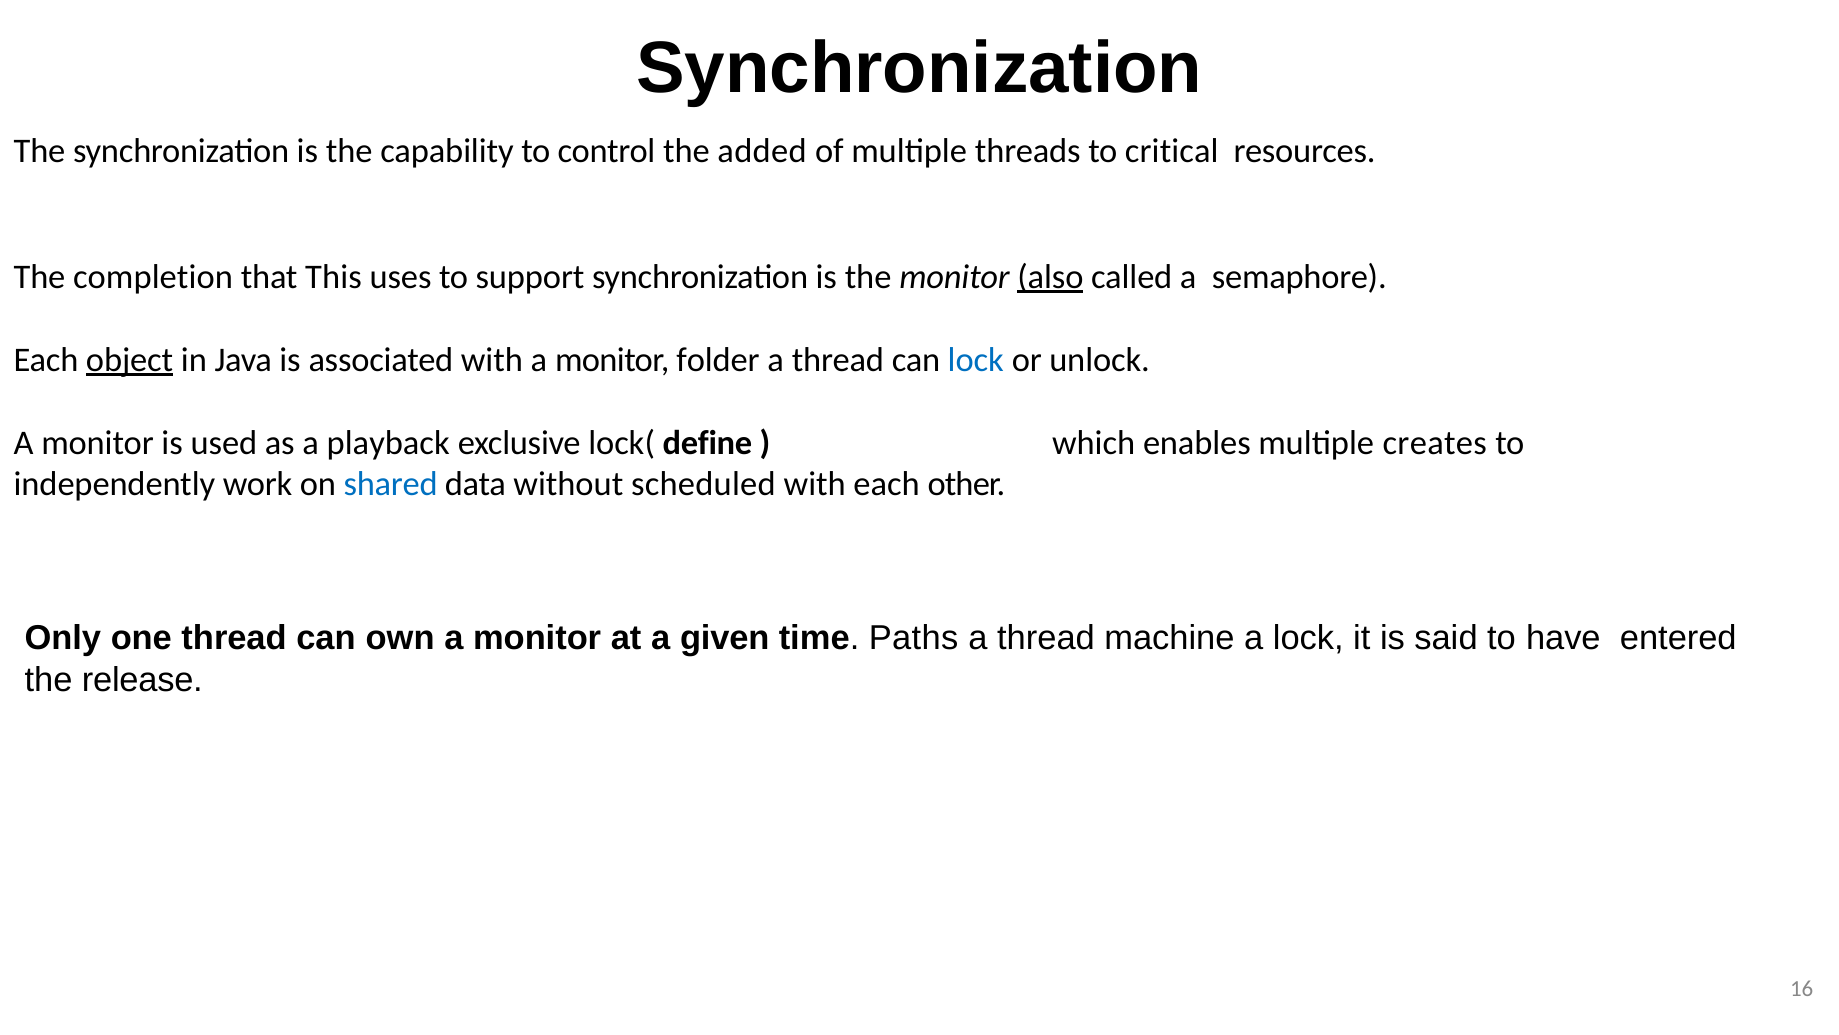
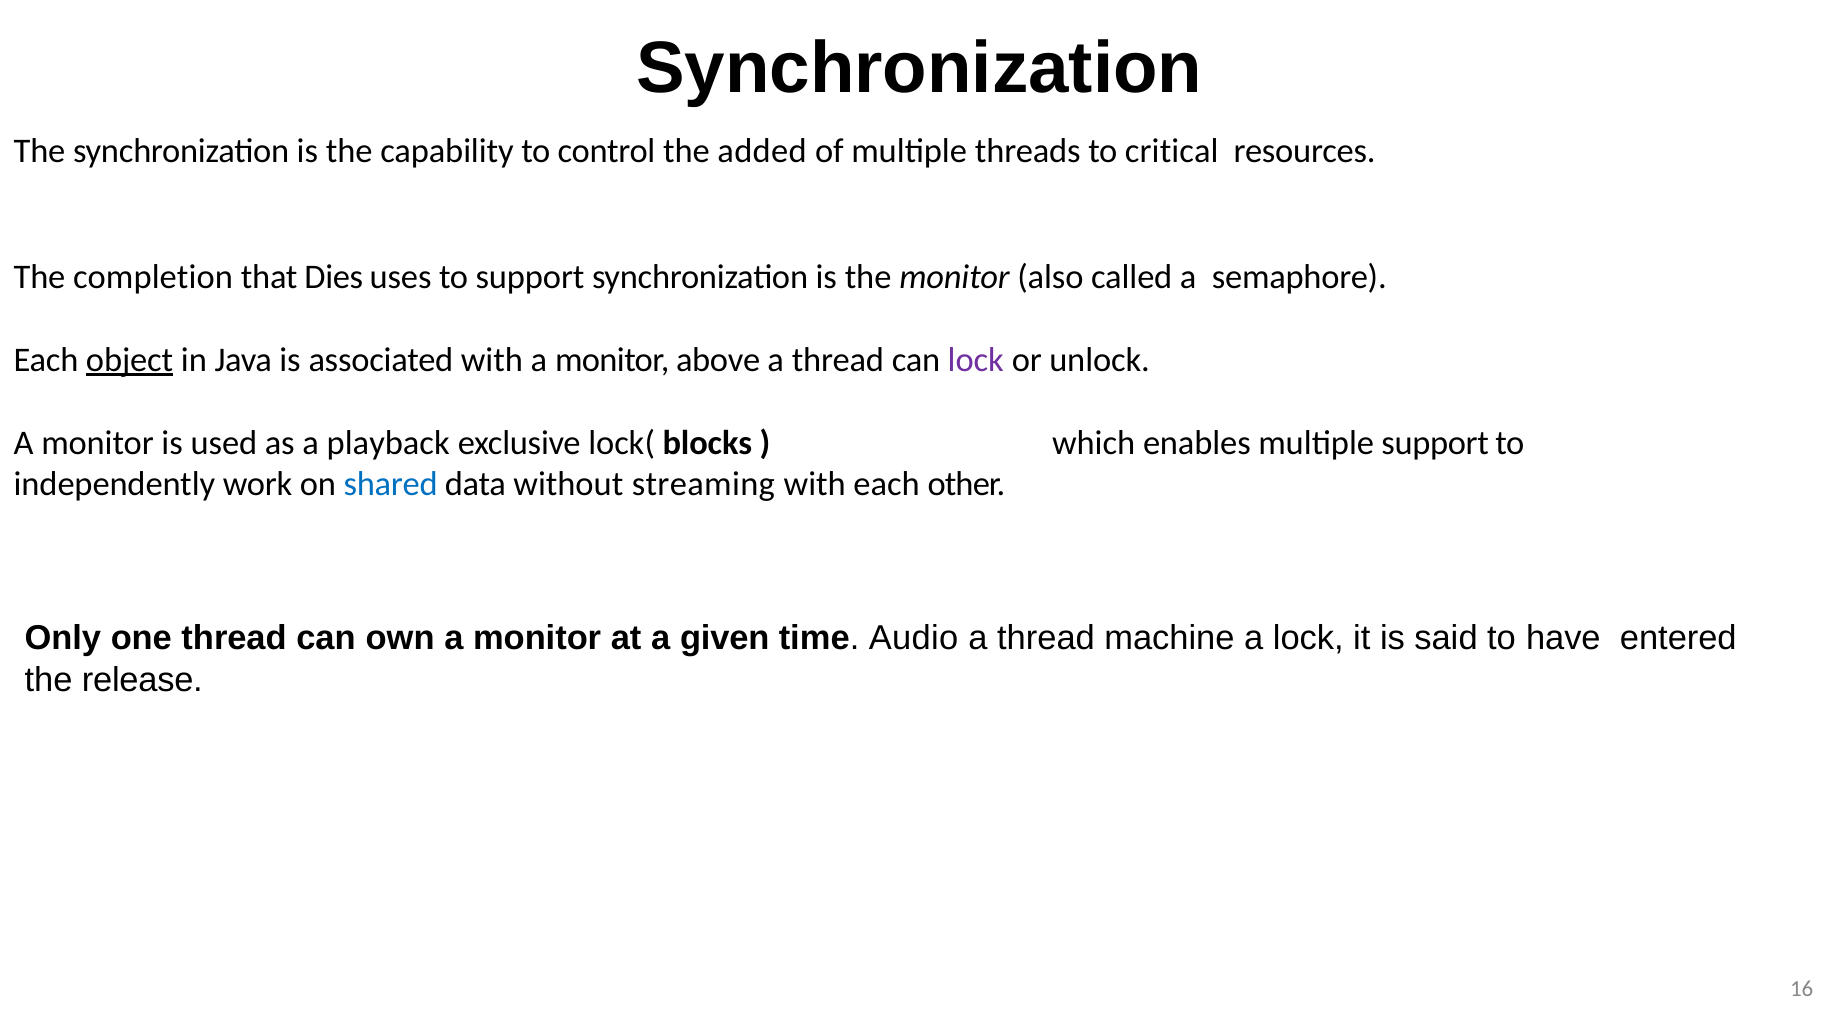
This: This -> Dies
also underline: present -> none
folder: folder -> above
lock at (976, 359) colour: blue -> purple
define: define -> blocks
multiple creates: creates -> support
scheduled: scheduled -> streaming
Paths: Paths -> Audio
